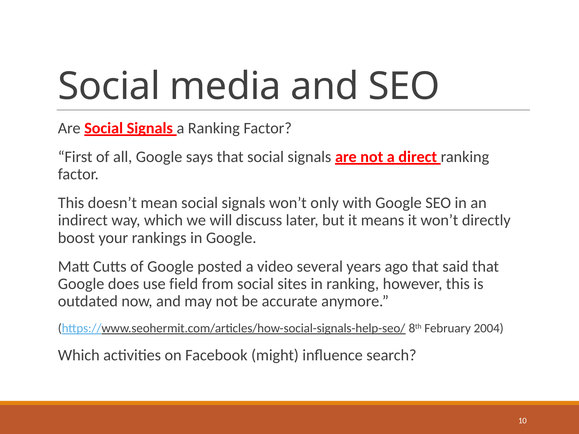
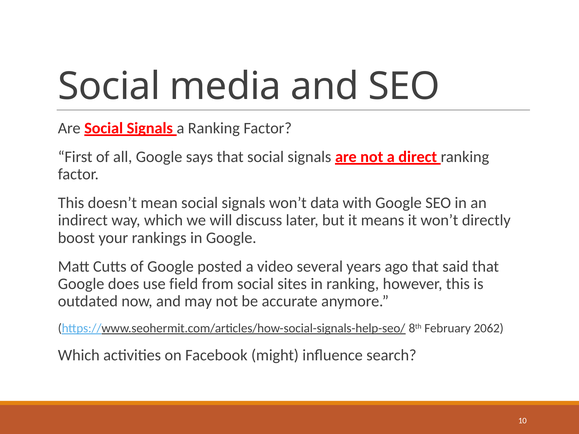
only: only -> data
2004: 2004 -> 2062
